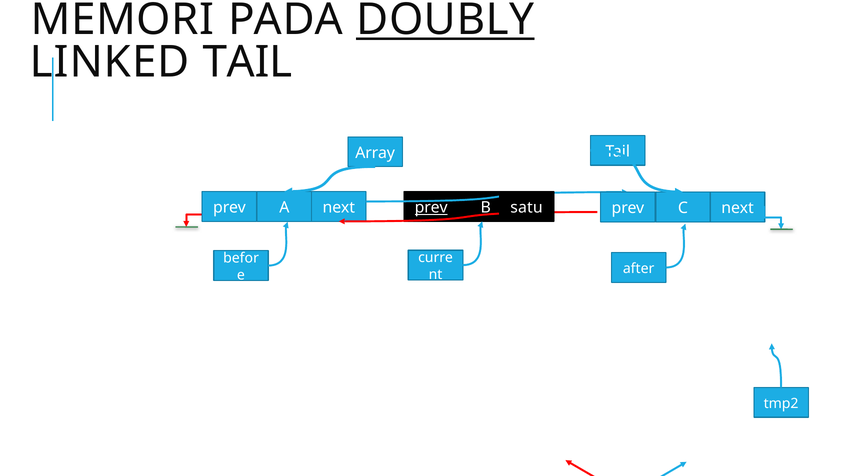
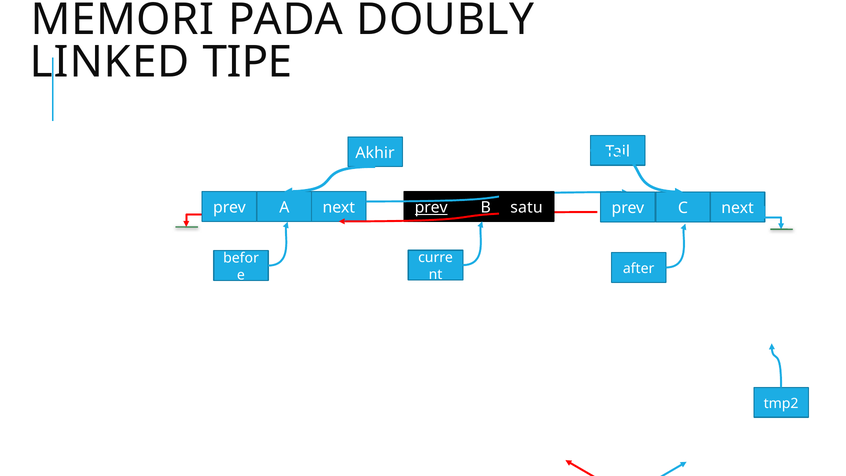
DOUBLY underline: present -> none
LINKED TAIL: TAIL -> TIPE
Array: Array -> Akhir
